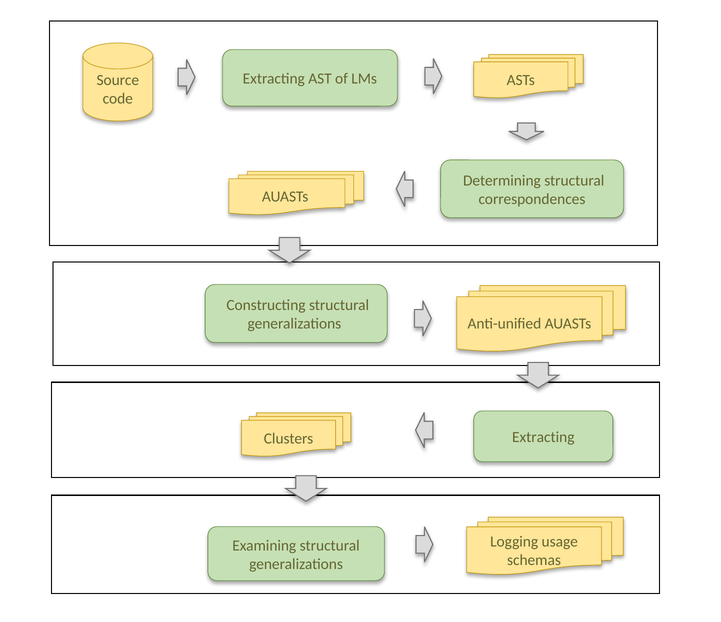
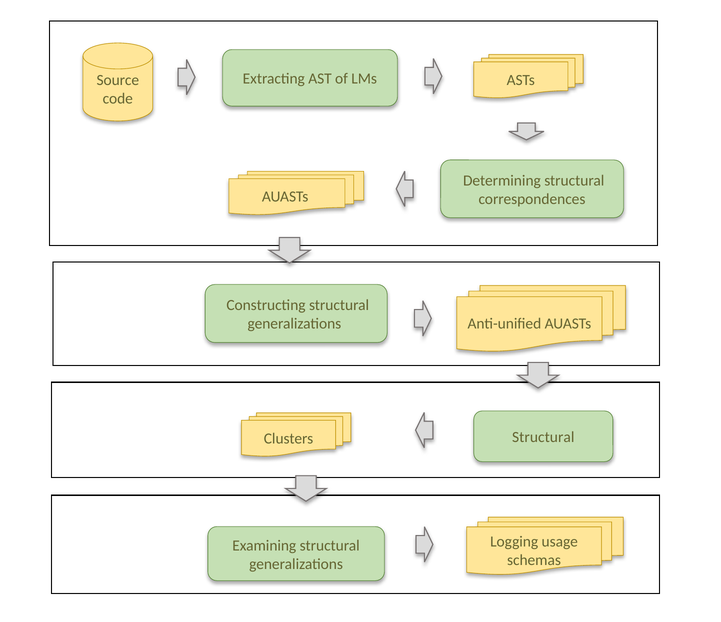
Extracting at (543, 437): Extracting -> Structural
